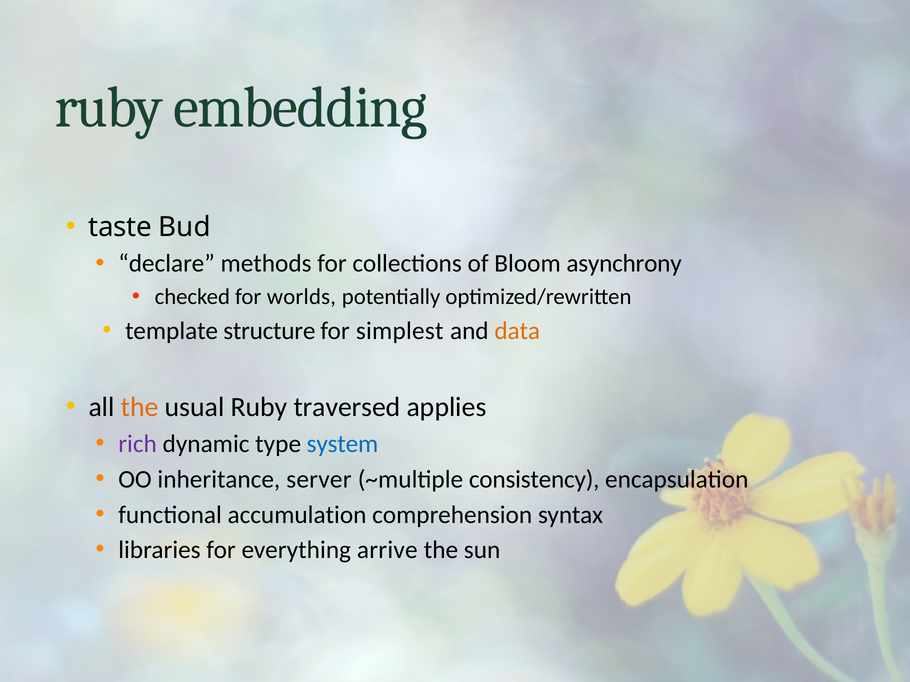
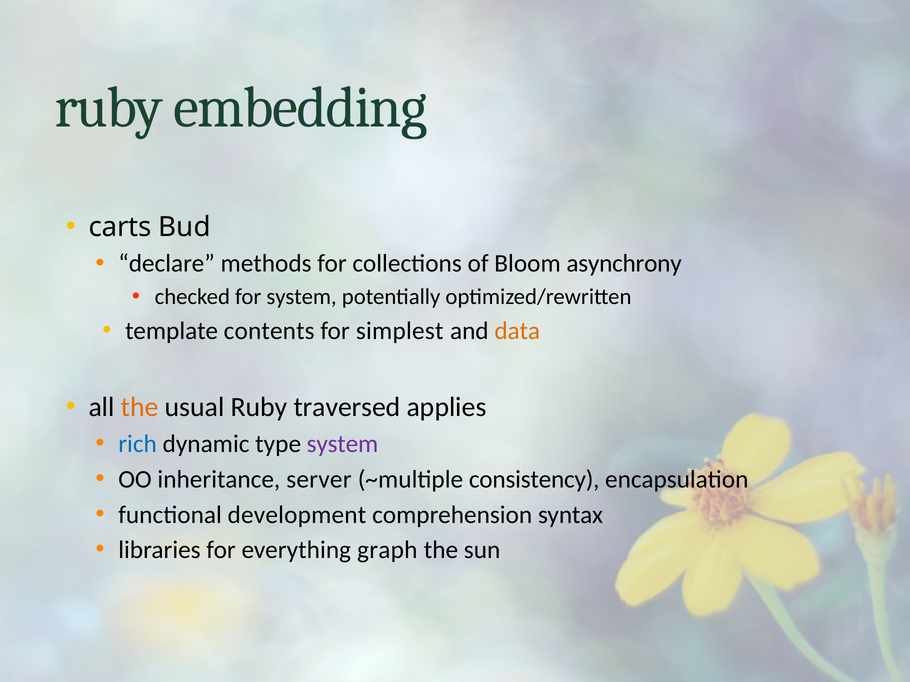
taste: taste -> carts
for worlds: worlds -> system
structure: structure -> contents
rich colour: purple -> blue
system at (342, 444) colour: blue -> purple
accumulation: accumulation -> development
arrive: arrive -> graph
